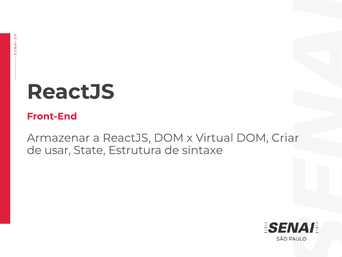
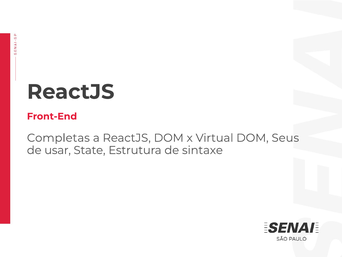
Armazenar: Armazenar -> Completas
Criar: Criar -> Seus
